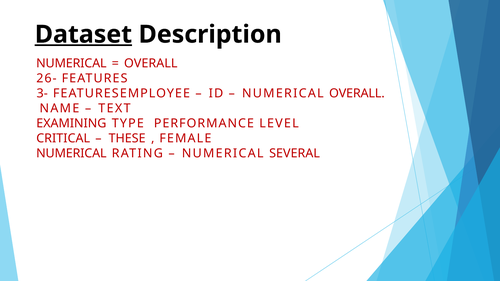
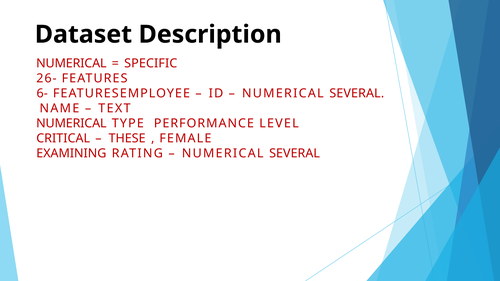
Dataset underline: present -> none
OVERALL at (151, 63): OVERALL -> SPECIFIC
3-: 3- -> 6-
OVERALL at (357, 93): OVERALL -> SEVERAL
EXAMINING at (71, 123): EXAMINING -> NUMERICAL
NUMERICAL at (71, 153): NUMERICAL -> EXAMINING
